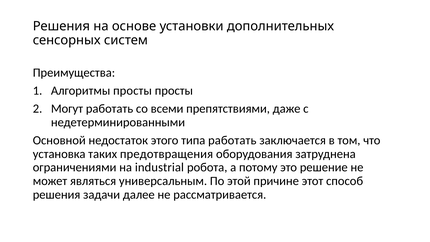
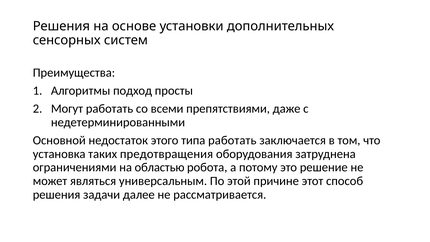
Алгоритмы просты: просты -> подход
industrial: industrial -> областью
